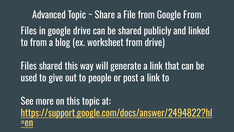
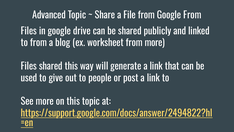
from drive: drive -> more
